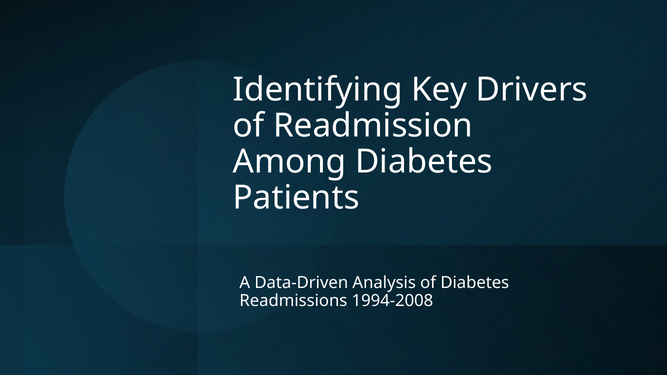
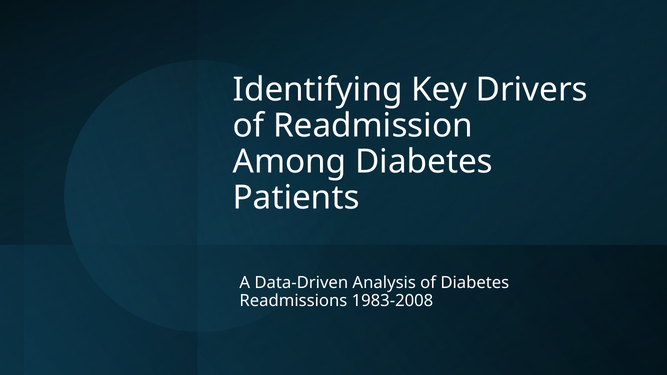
1994-2008: 1994-2008 -> 1983-2008
